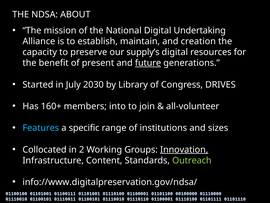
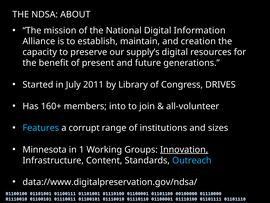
Undertaking: Undertaking -> Information
future underline: present -> none
2030: 2030 -> 2011
specific: specific -> corrupt
Collocated: Collocated -> Minnesota
2: 2 -> 1
Outreach colour: light green -> light blue
info://www.digitalpreservation.gov/ndsa/: info://www.digitalpreservation.gov/ndsa/ -> data://www.digitalpreservation.gov/ndsa/
